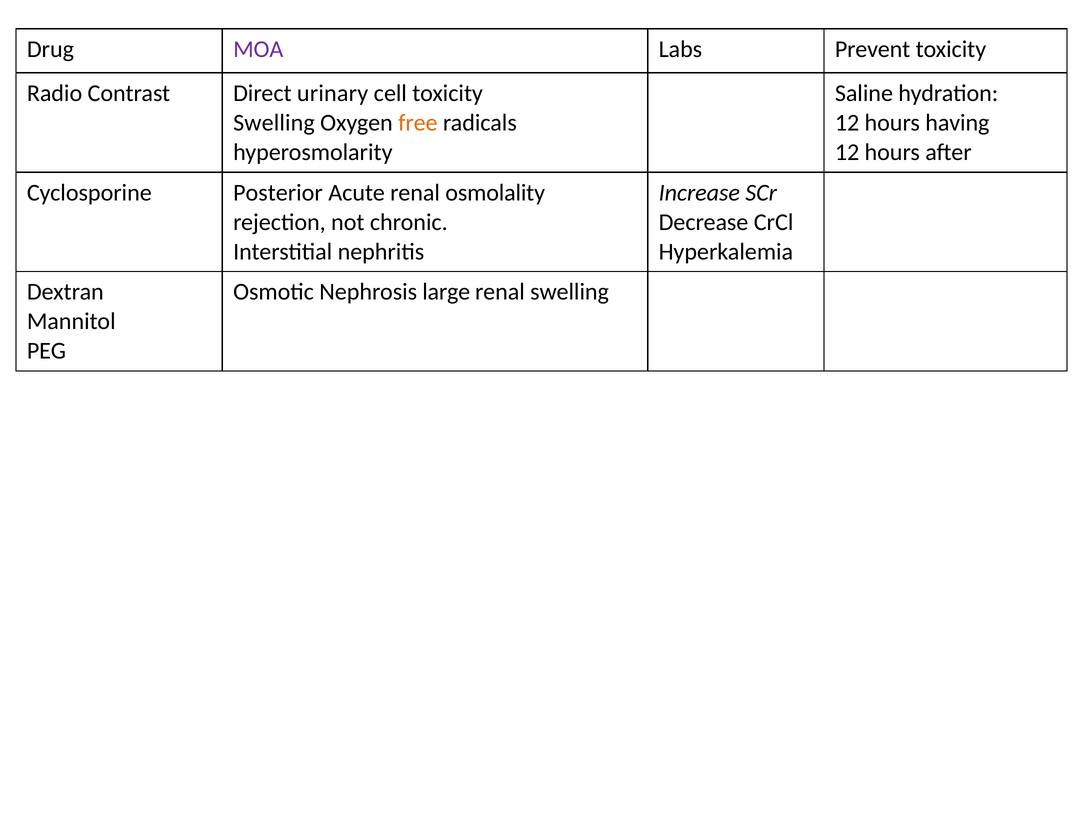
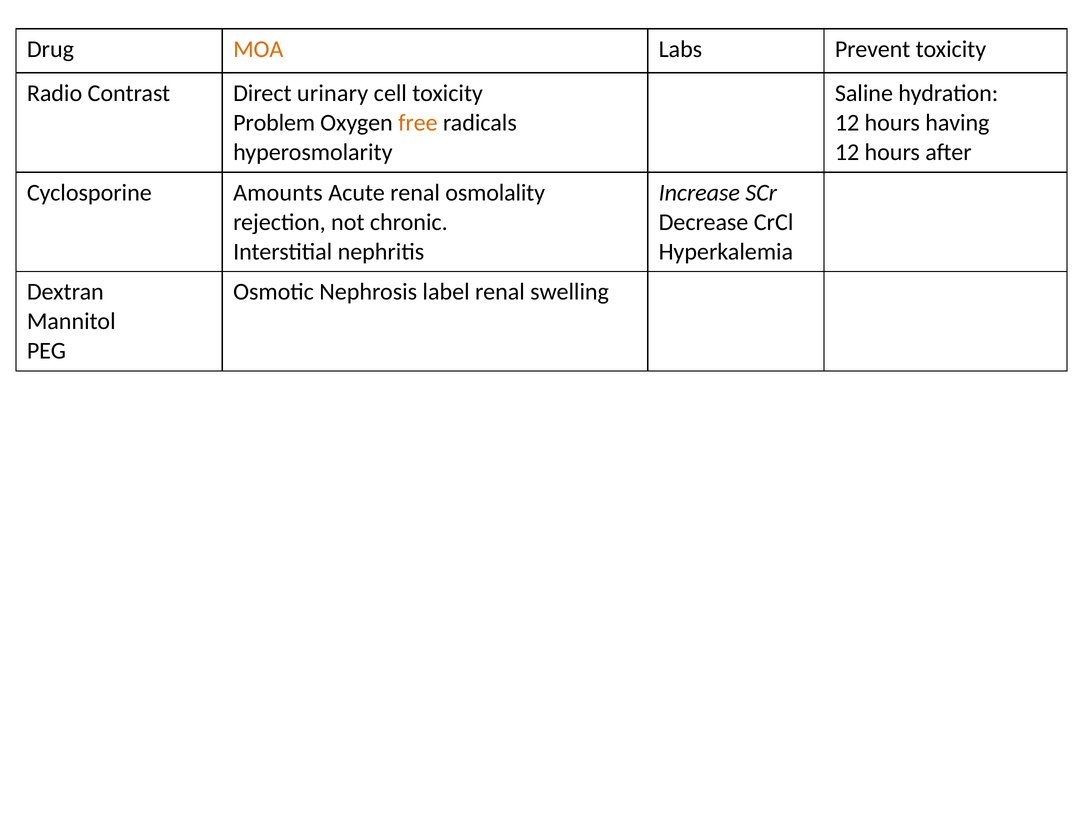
MOA colour: purple -> orange
Swelling at (274, 123): Swelling -> Problem
Posterior: Posterior -> Amounts
large: large -> label
